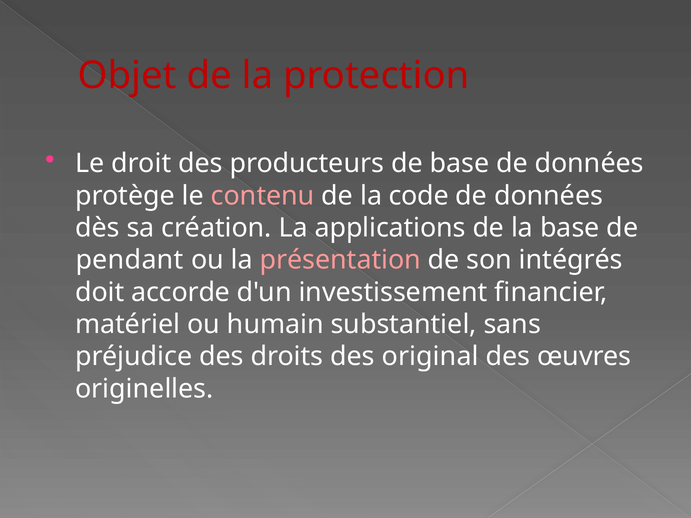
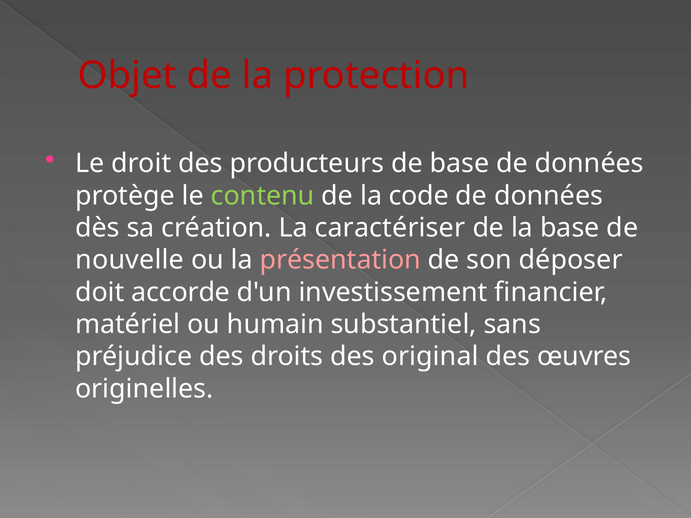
contenu colour: pink -> light green
applications: applications -> caractériser
pendant: pendant -> nouvelle
intégrés: intégrés -> déposer
